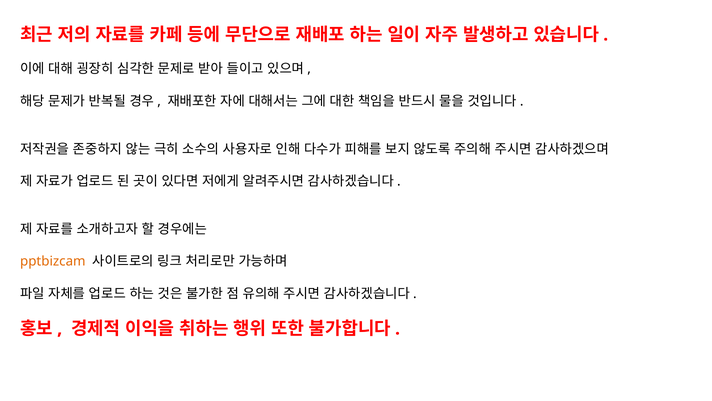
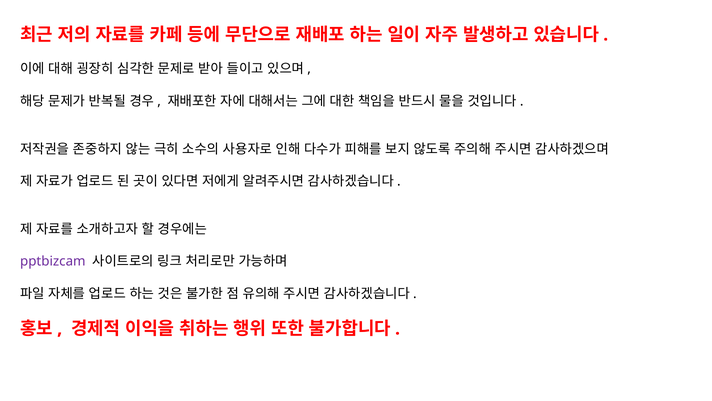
pptbizcam colour: orange -> purple
